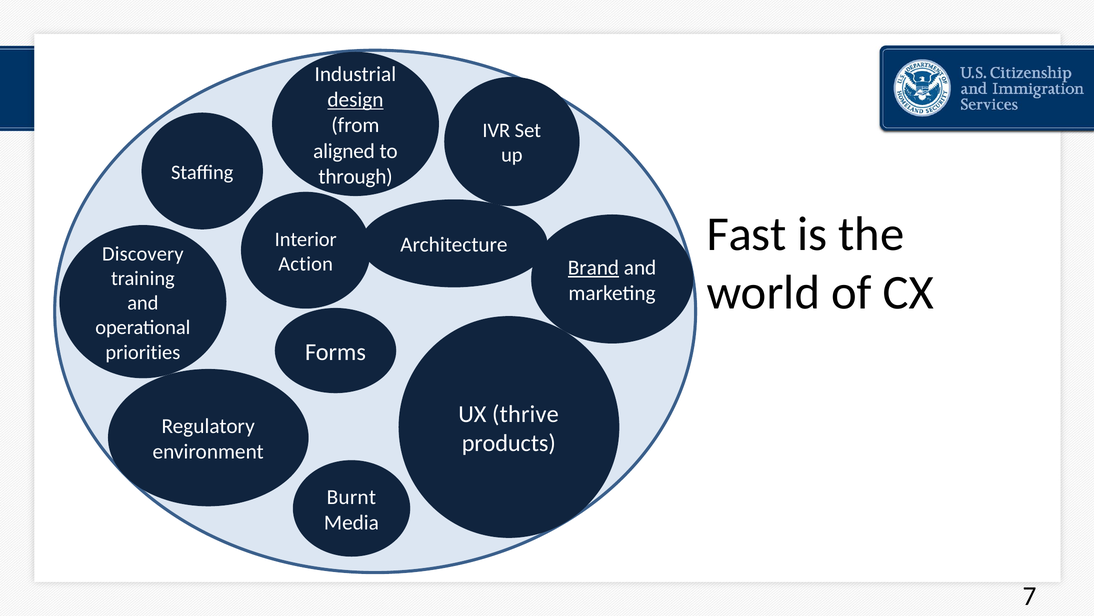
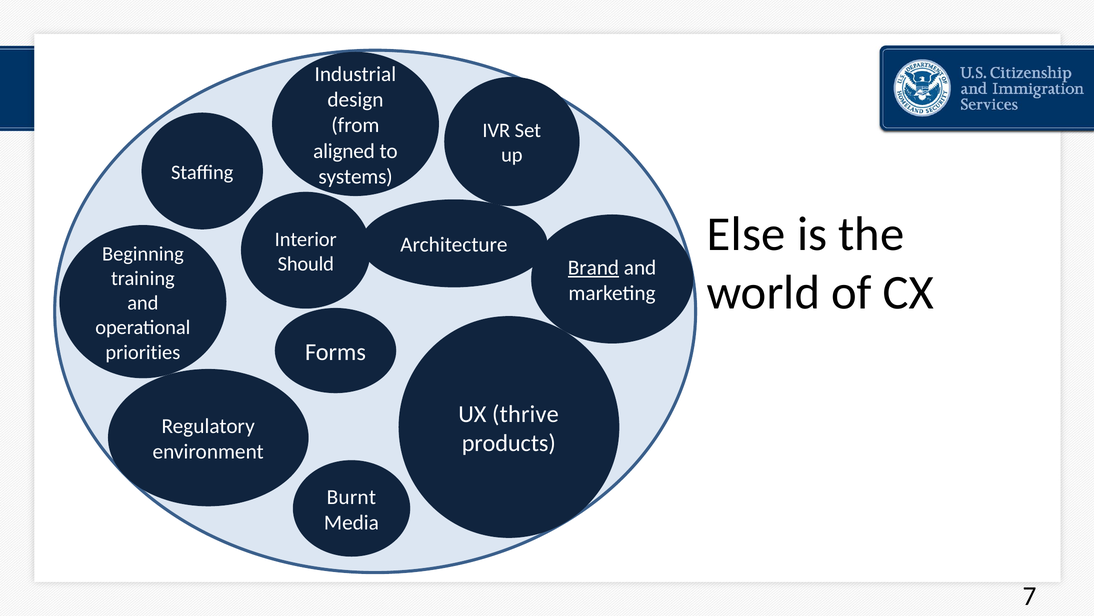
design underline: present -> none
through: through -> systems
Fast: Fast -> Else
Discovery: Discovery -> Beginning
Action: Action -> Should
